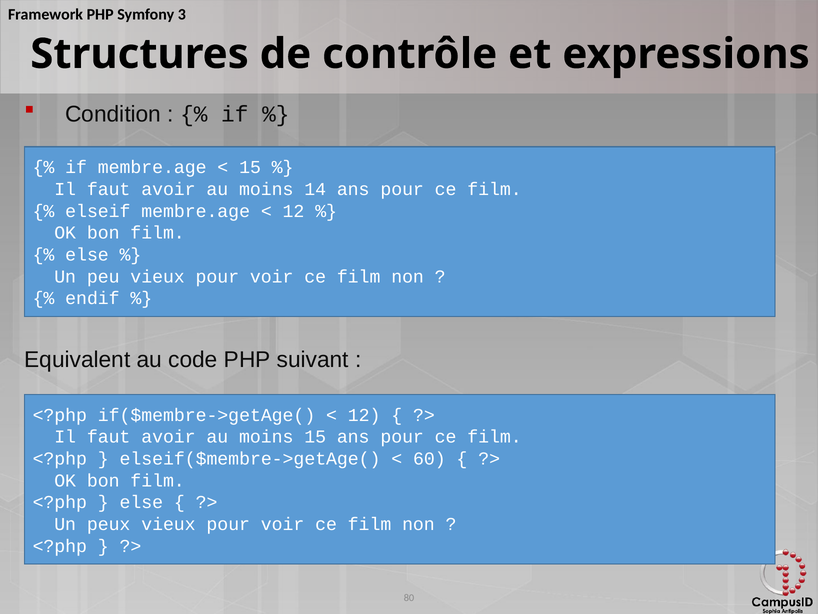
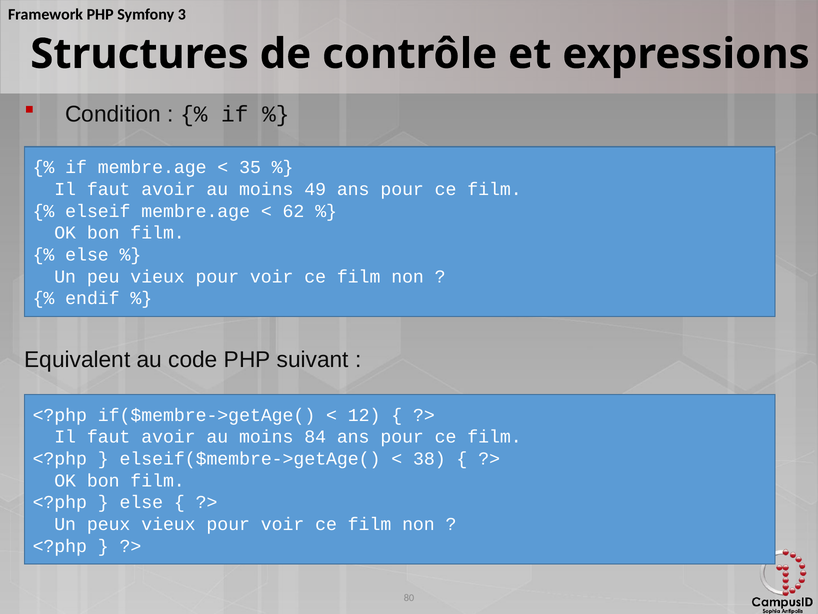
15 at (250, 167): 15 -> 35
14: 14 -> 49
12 at (293, 211): 12 -> 62
moins 15: 15 -> 84
60: 60 -> 38
